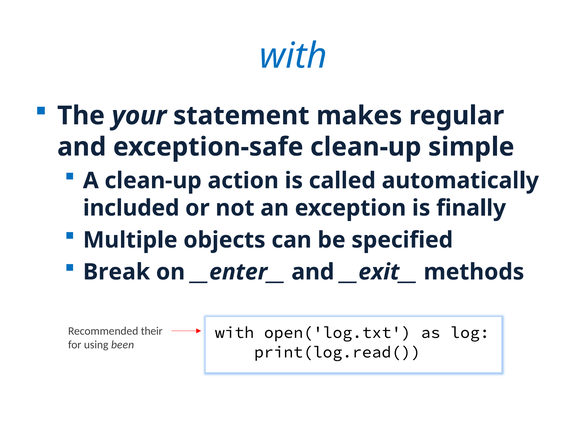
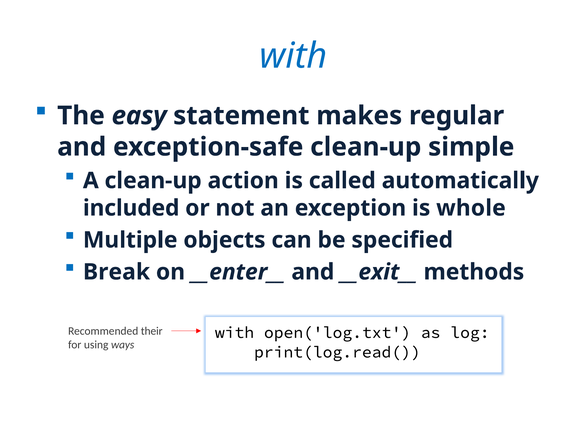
your: your -> easy
finally: finally -> whole
been: been -> ways
